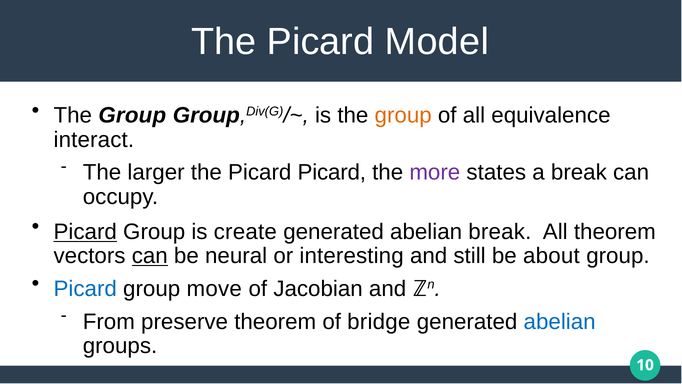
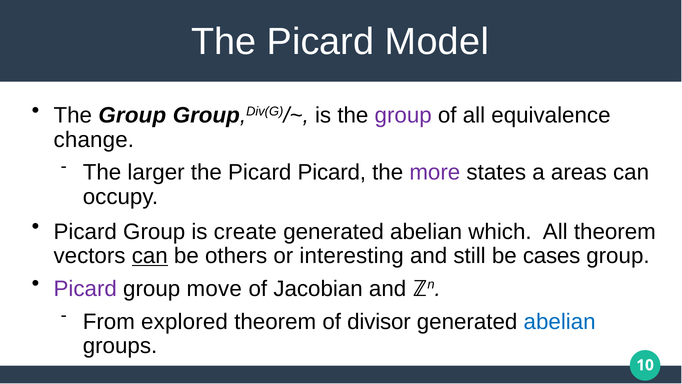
group at (403, 115) colour: orange -> purple
interact: interact -> change
a break: break -> areas
Picard at (85, 232) underline: present -> none
abelian break: break -> which
neural: neural -> others
about: about -> cases
Picard at (85, 289) colour: blue -> purple
preserve: preserve -> explored
bridge: bridge -> divisor
